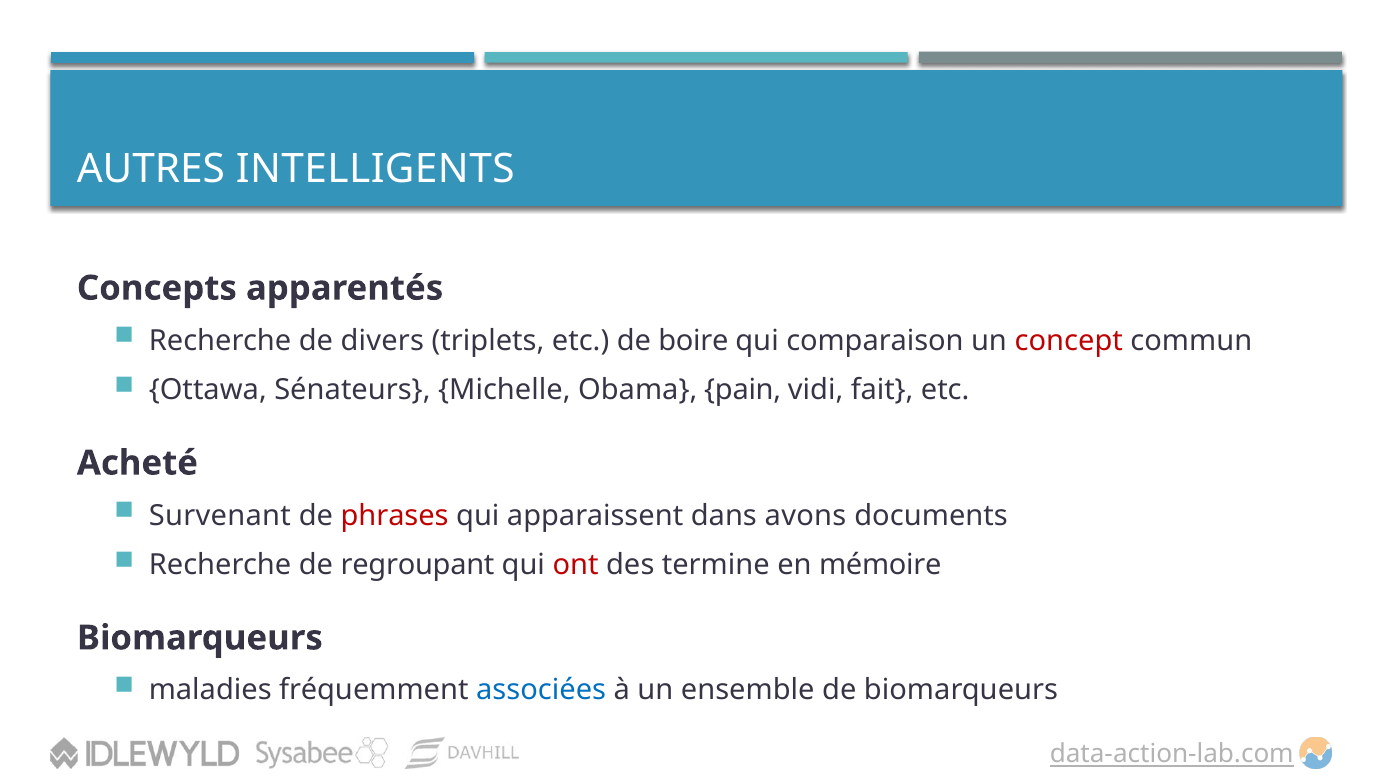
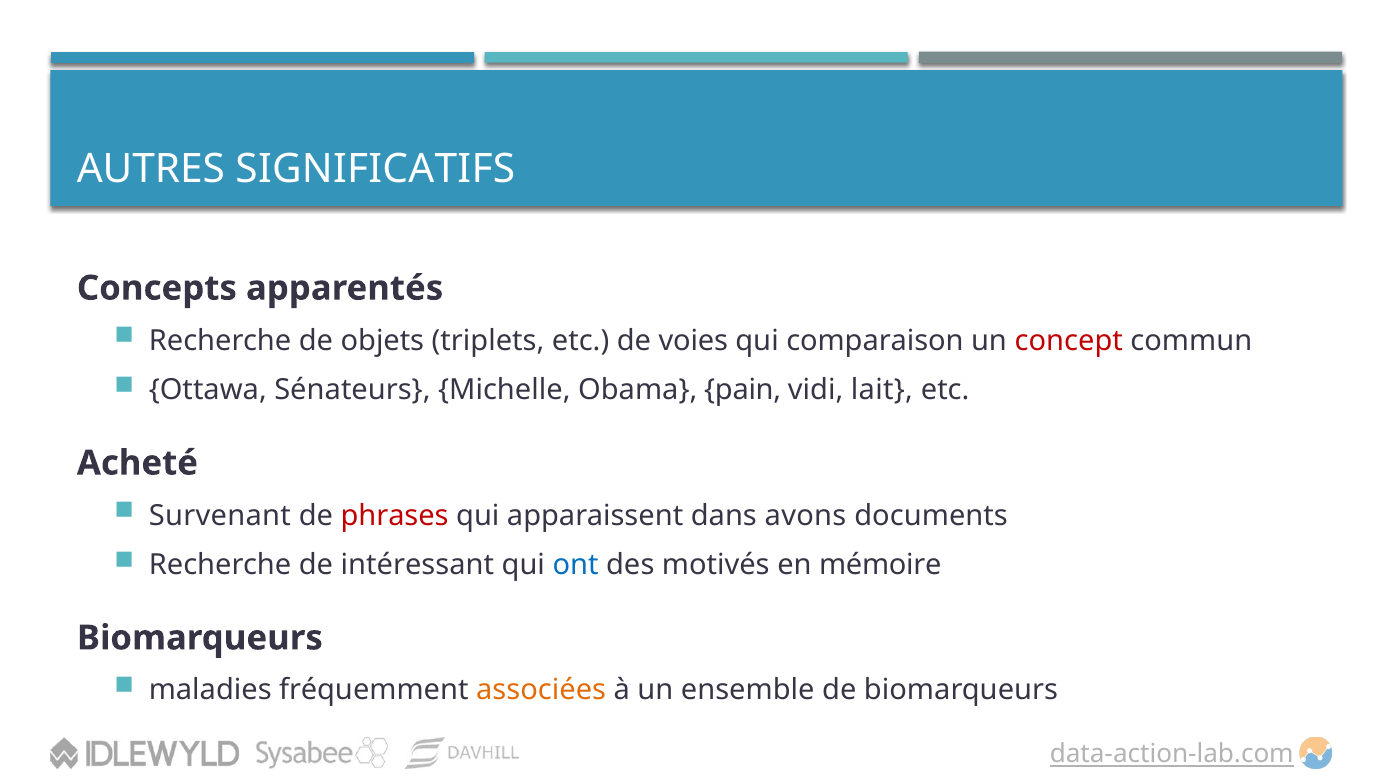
INTELLIGENTS: INTELLIGENTS -> SIGNIFICATIFS
divers: divers -> objets
boire: boire -> voies
fait: fait -> lait
regroupant: regroupant -> intéressant
ont colour: red -> blue
termine: termine -> motivés
associées colour: blue -> orange
